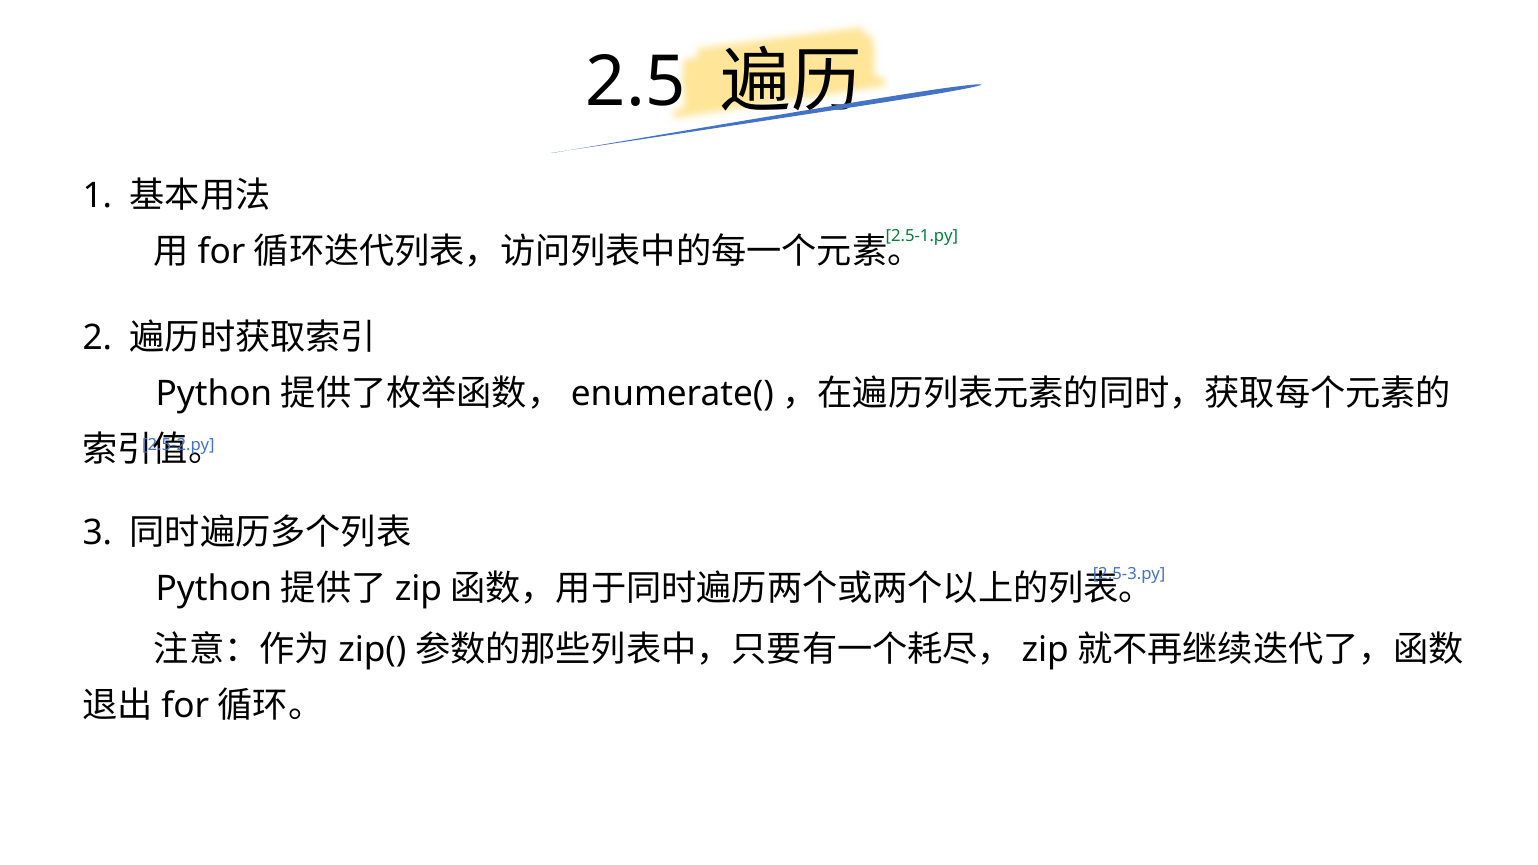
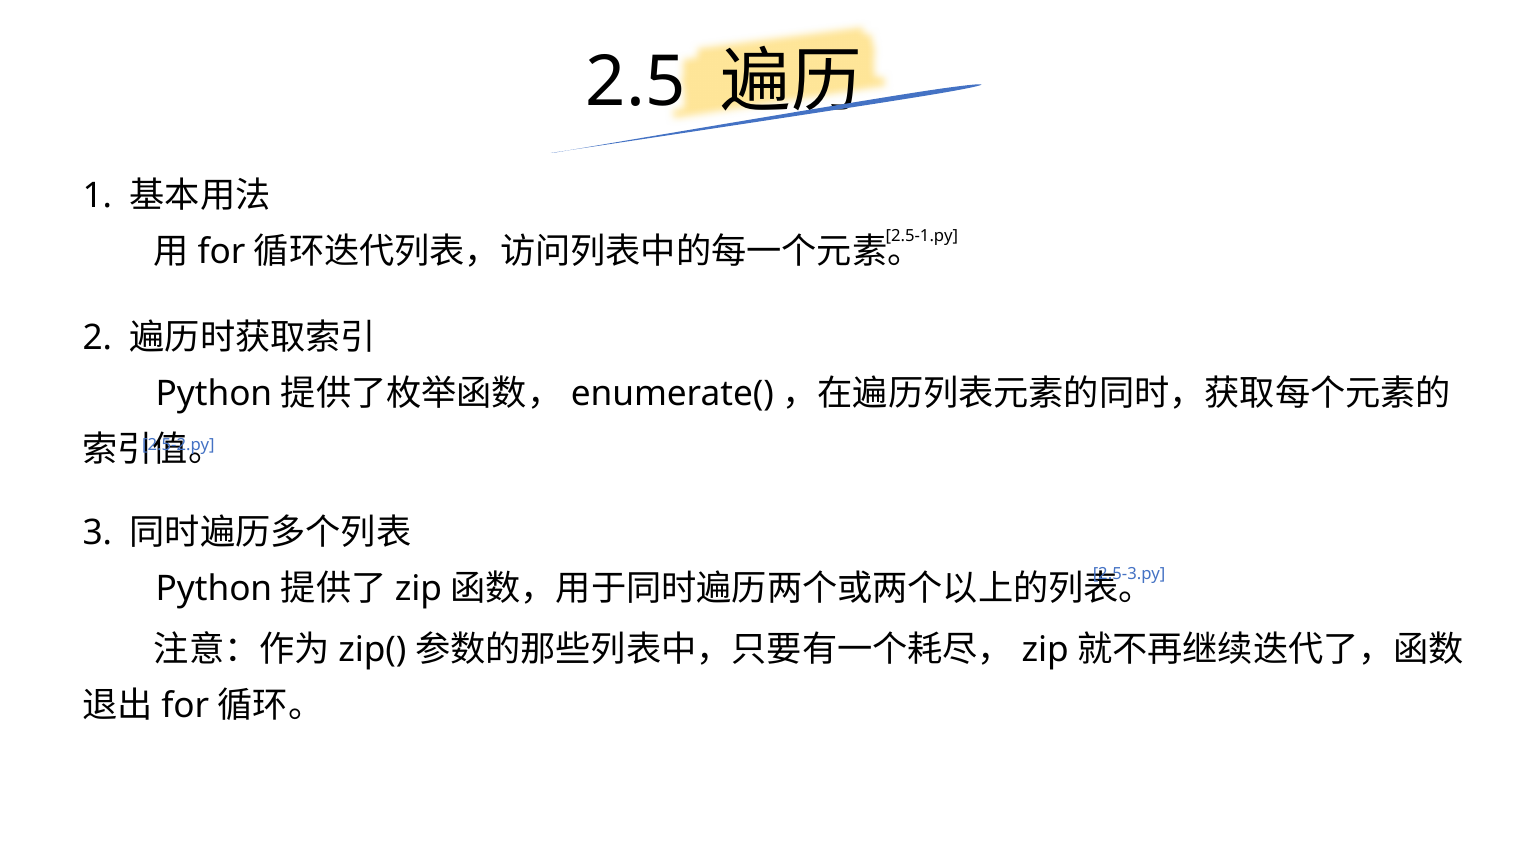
2.5-1.py colour: green -> black
